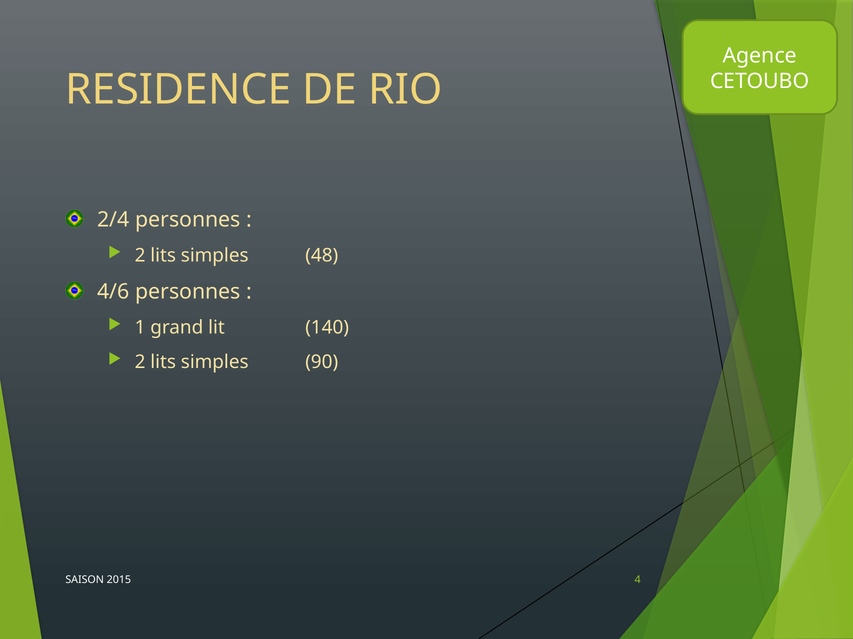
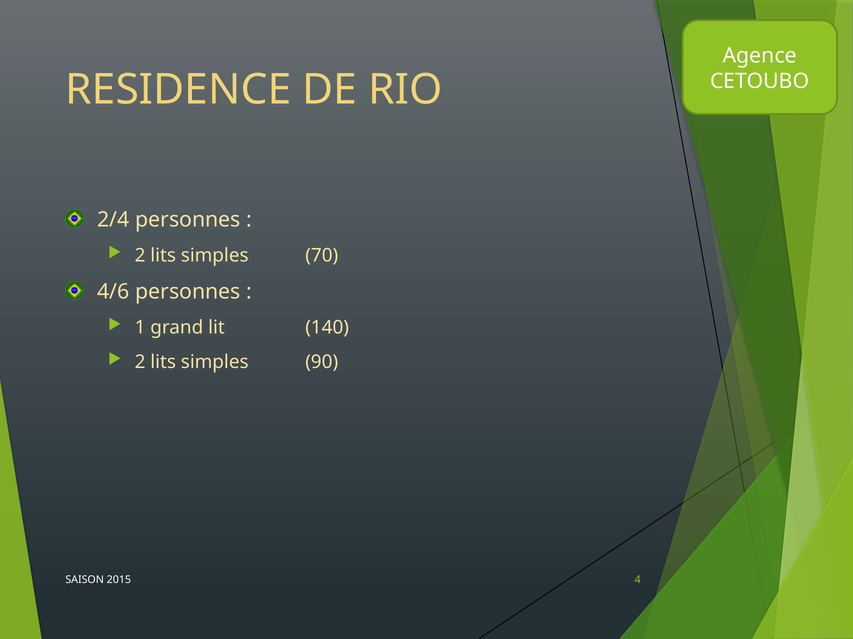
48: 48 -> 70
